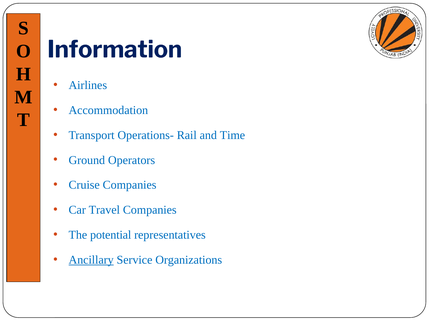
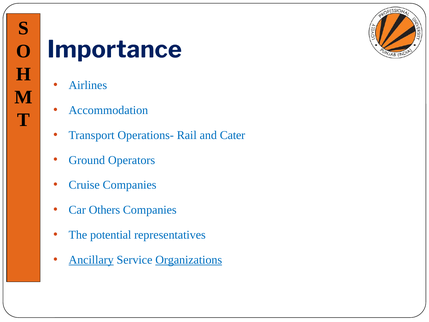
Information: Information -> Importance
Time: Time -> Cater
Travel: Travel -> Others
Organizations underline: none -> present
